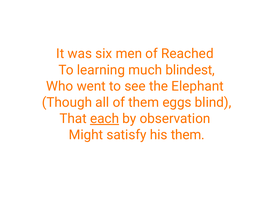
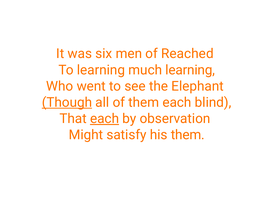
much blindest: blindest -> learning
Though underline: none -> present
them eggs: eggs -> each
